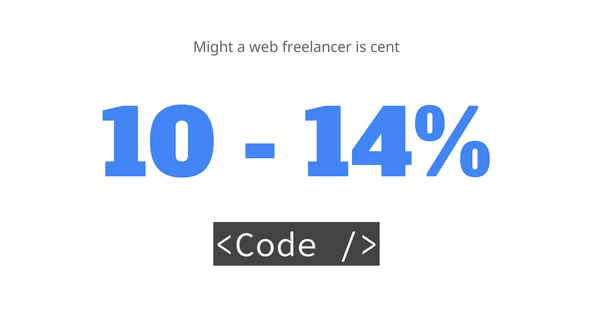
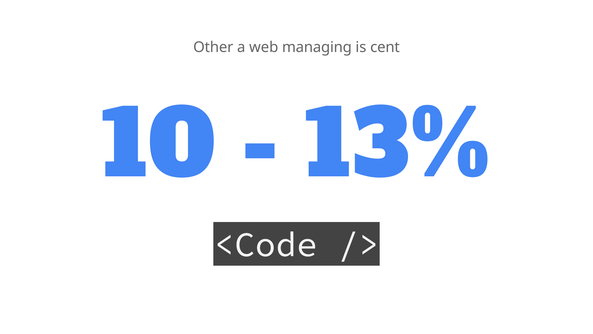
Might: Might -> Other
freelancer: freelancer -> managing
14%: 14% -> 13%
